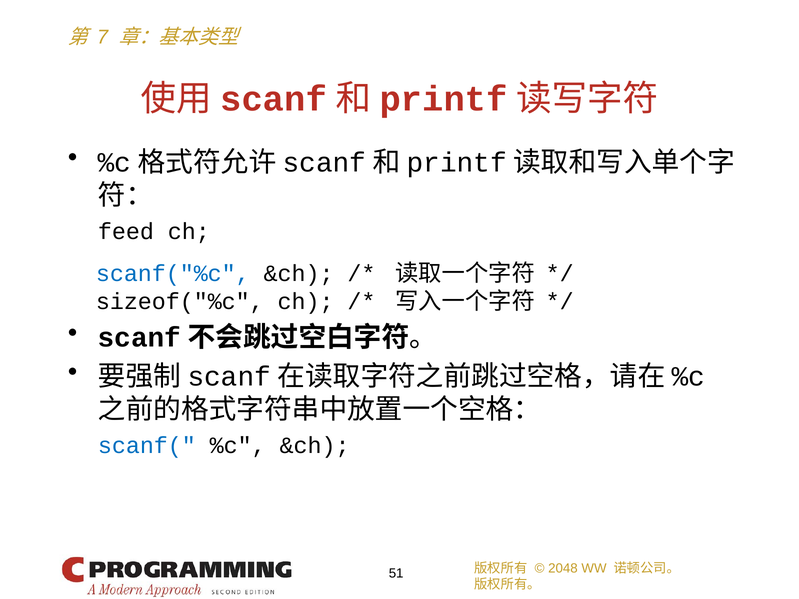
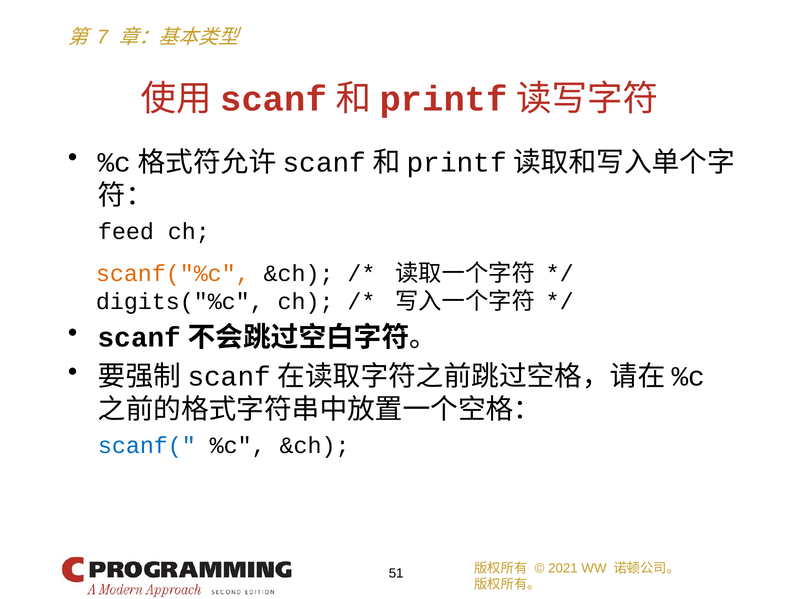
scanf("%c colour: blue -> orange
sizeof("%c: sizeof("%c -> digits("%c
2048: 2048 -> 2021
